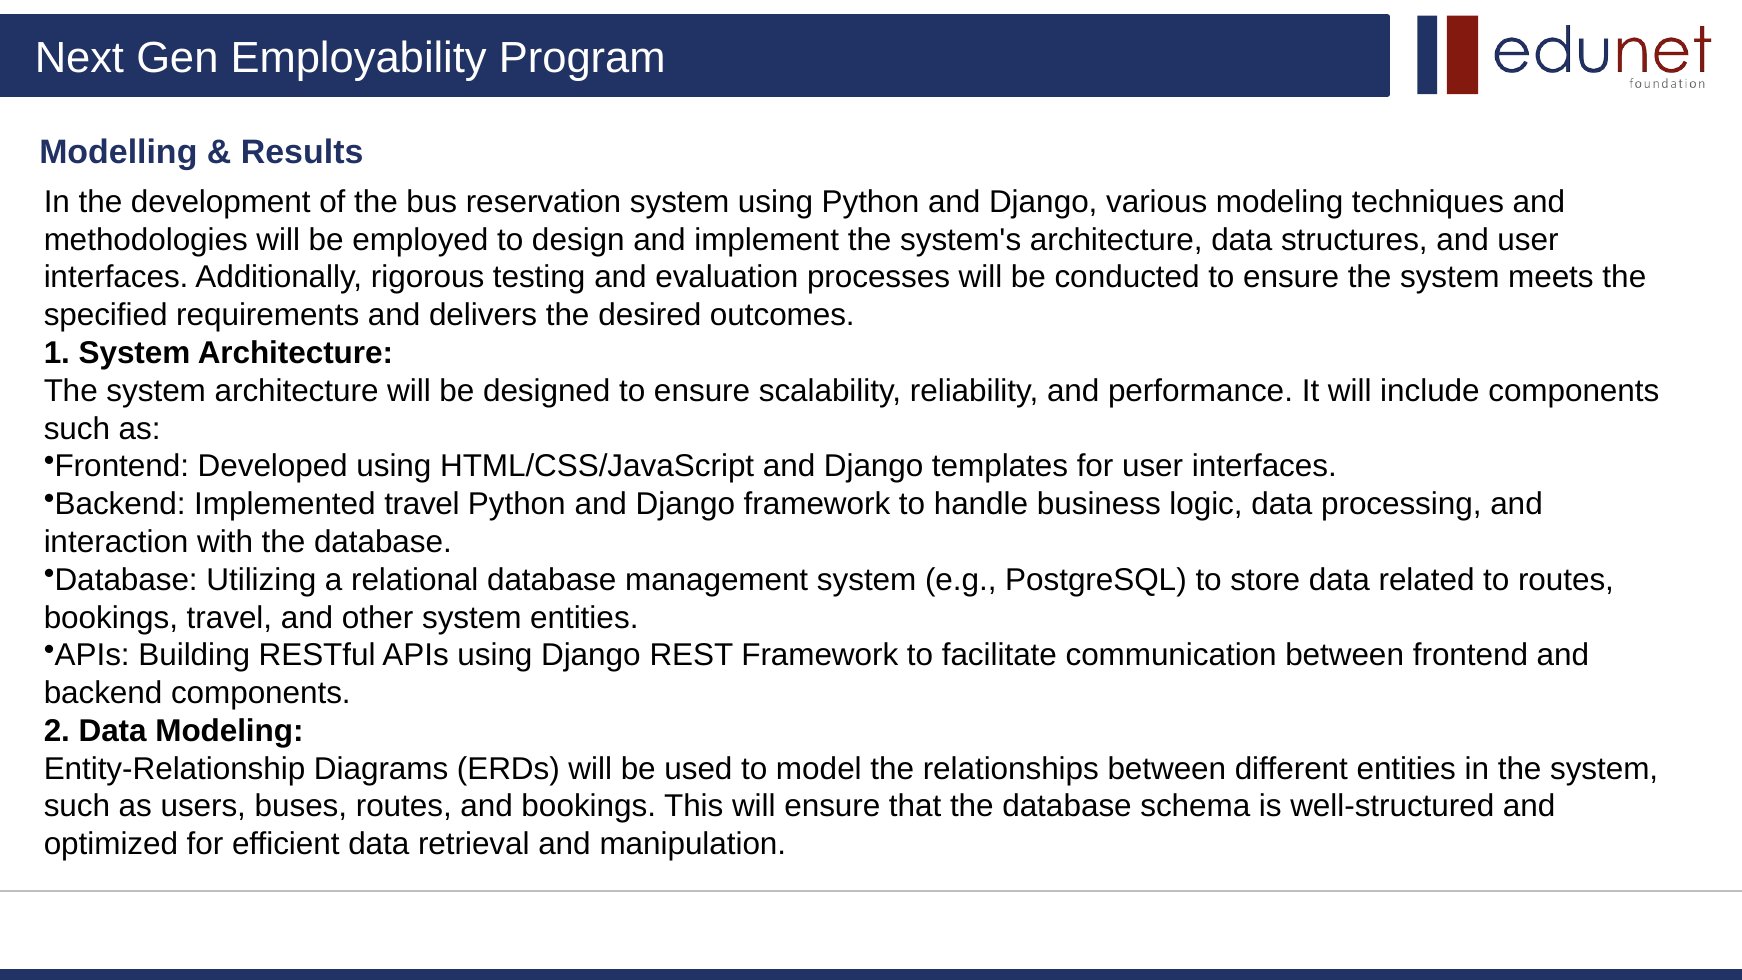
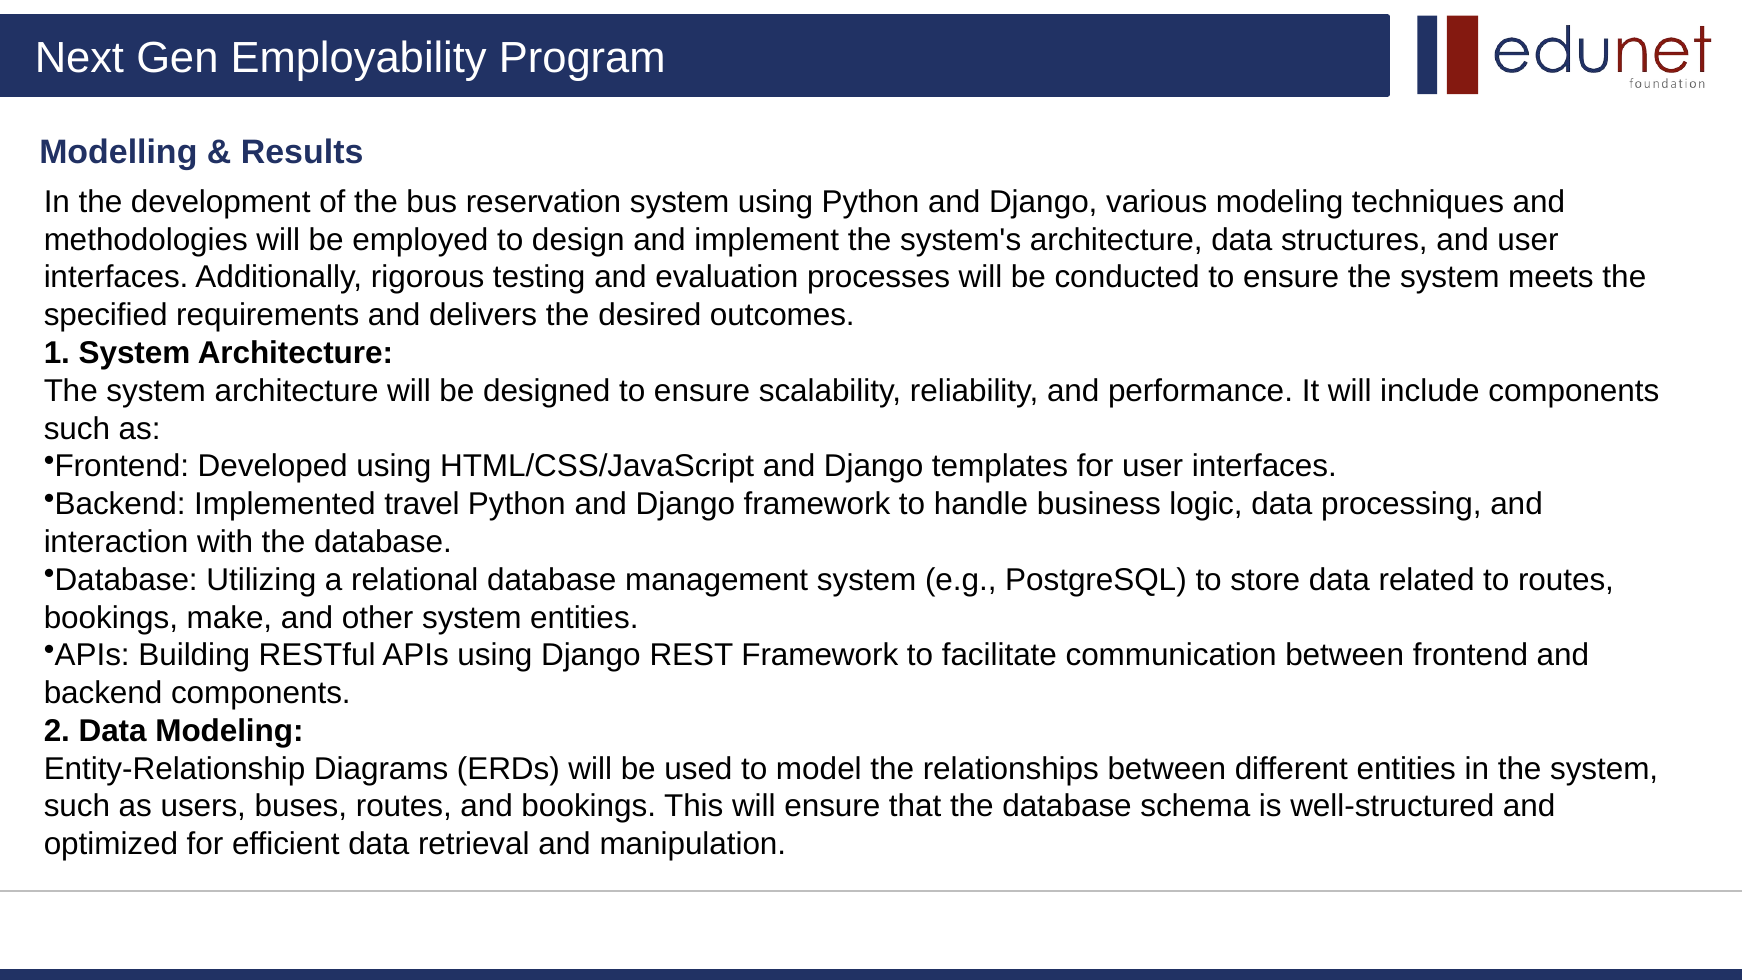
bookings travel: travel -> make
